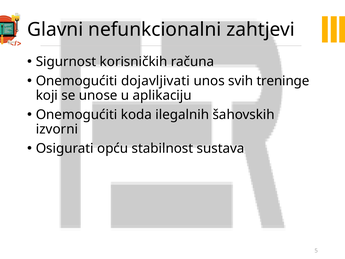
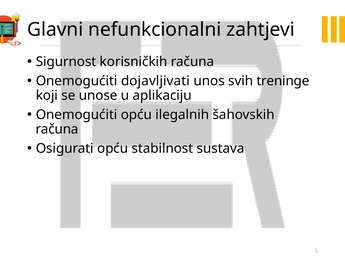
Onemogućiti koda: koda -> opću
izvorni at (57, 129): izvorni -> računa
